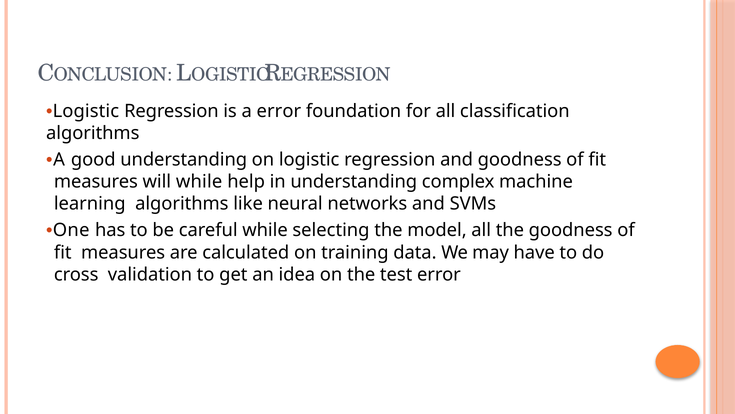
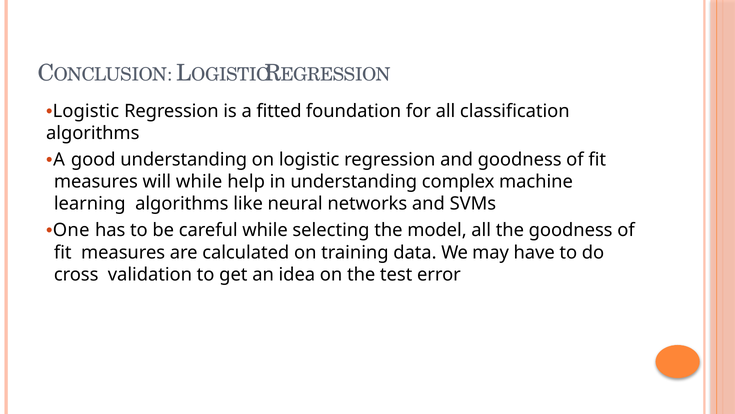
a error: error -> fitted
